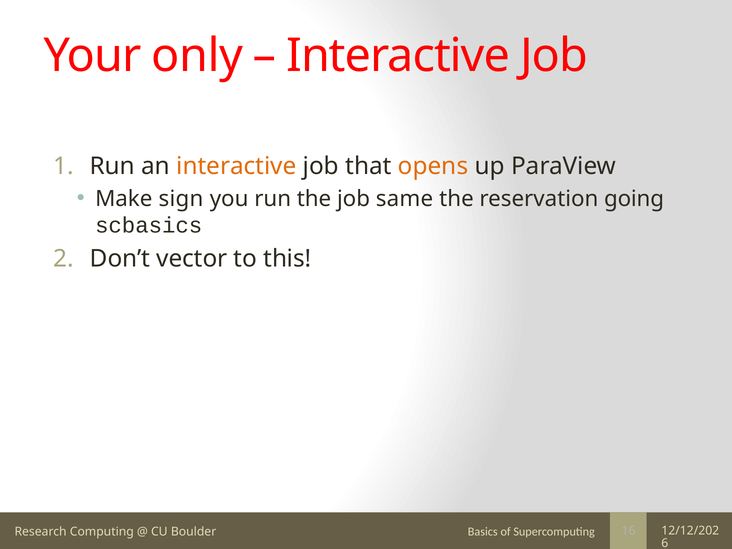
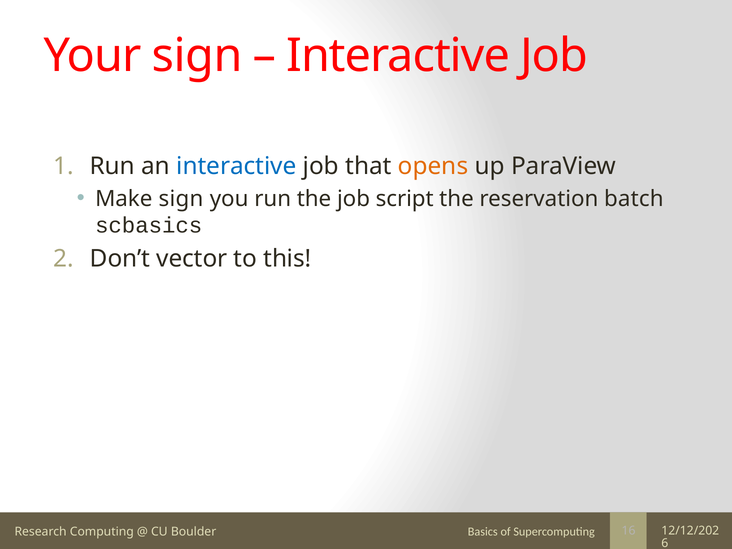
Your only: only -> sign
interactive at (236, 166) colour: orange -> blue
same: same -> script
going: going -> batch
